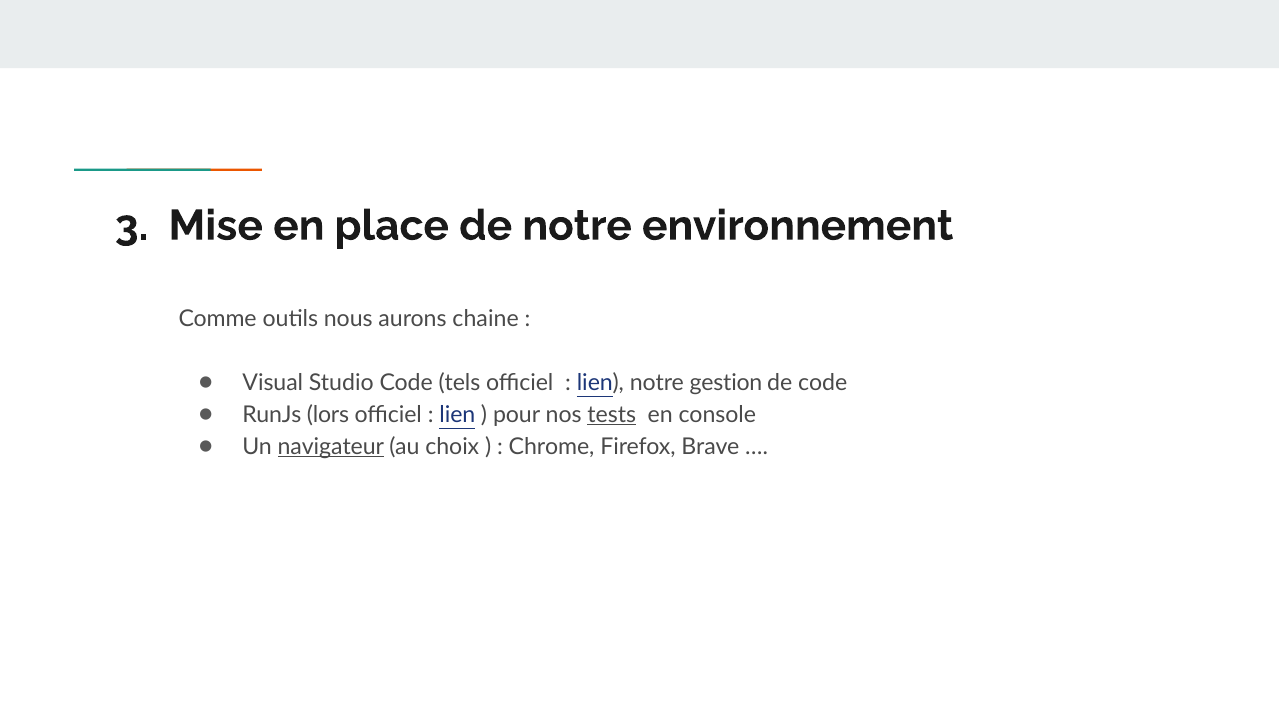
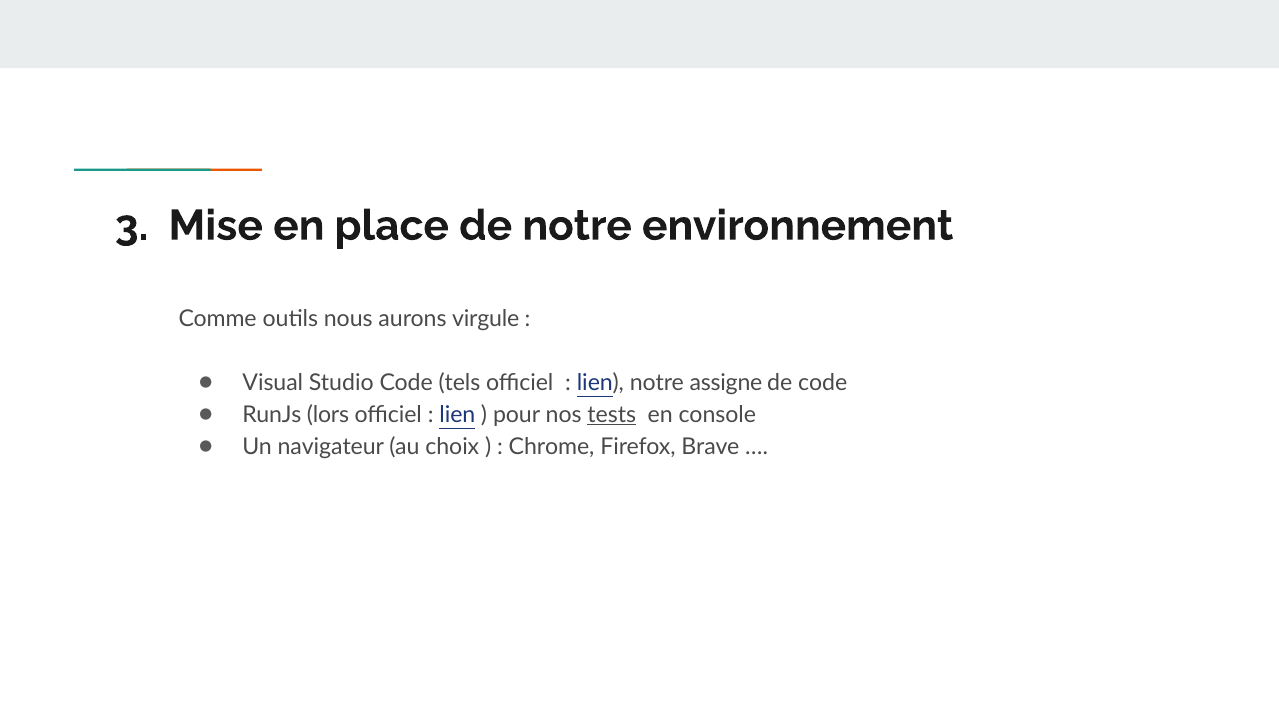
chaine: chaine -> virgule
gestion: gestion -> assigne
navigateur underline: present -> none
